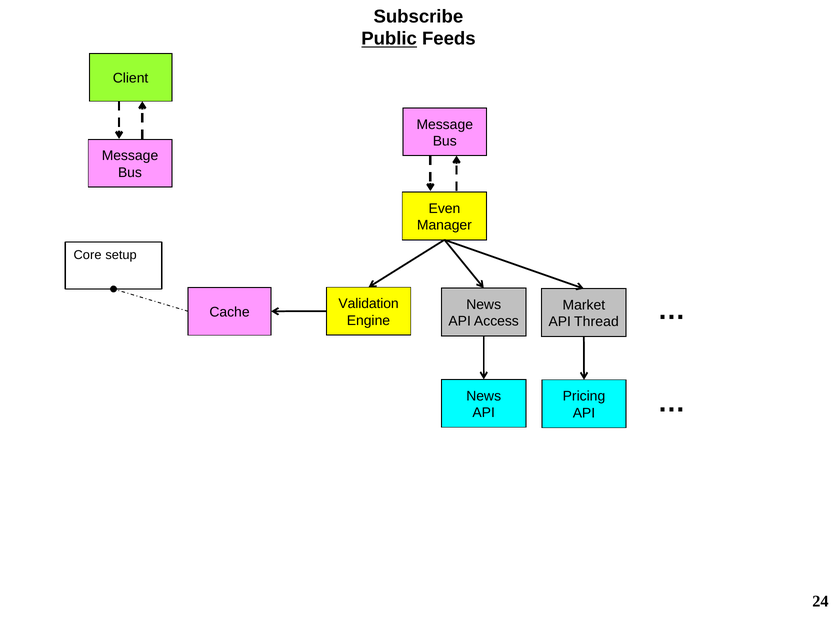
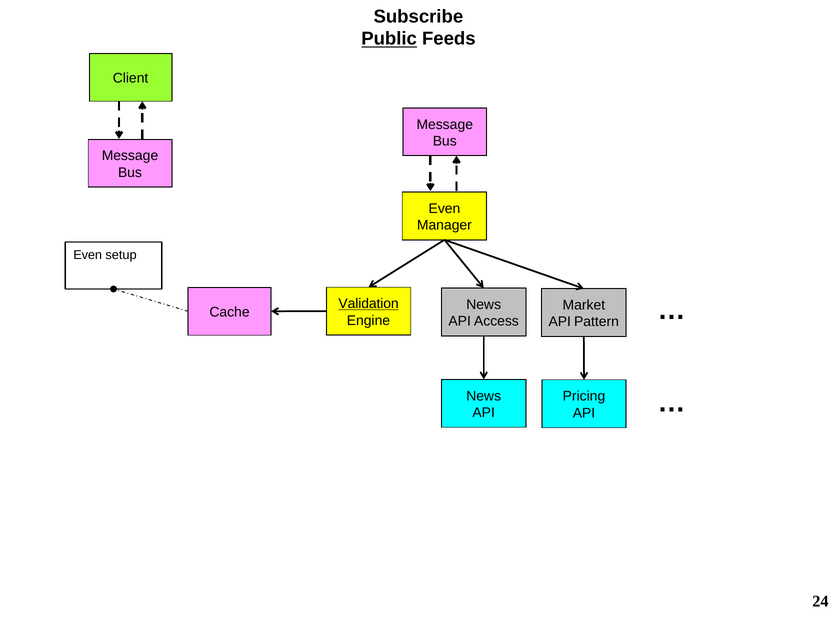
Core at (88, 255): Core -> Even
Validation underline: none -> present
Thread: Thread -> Pattern
